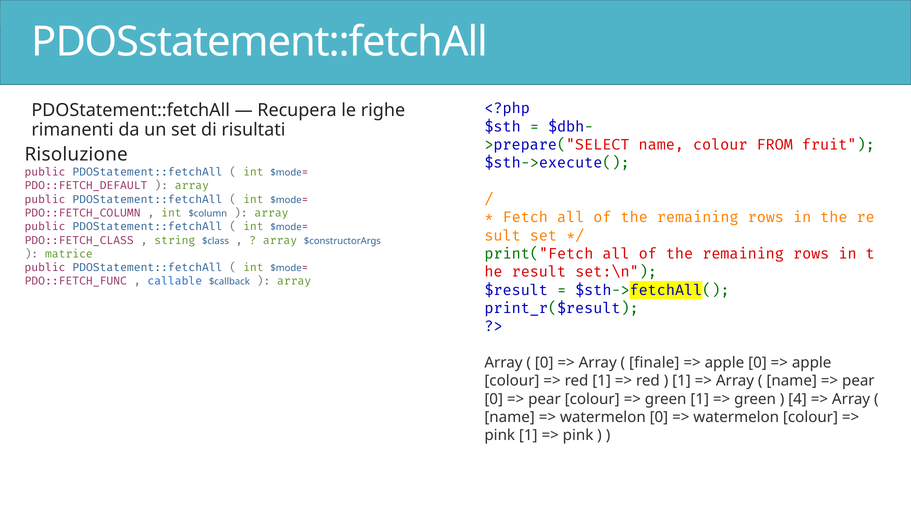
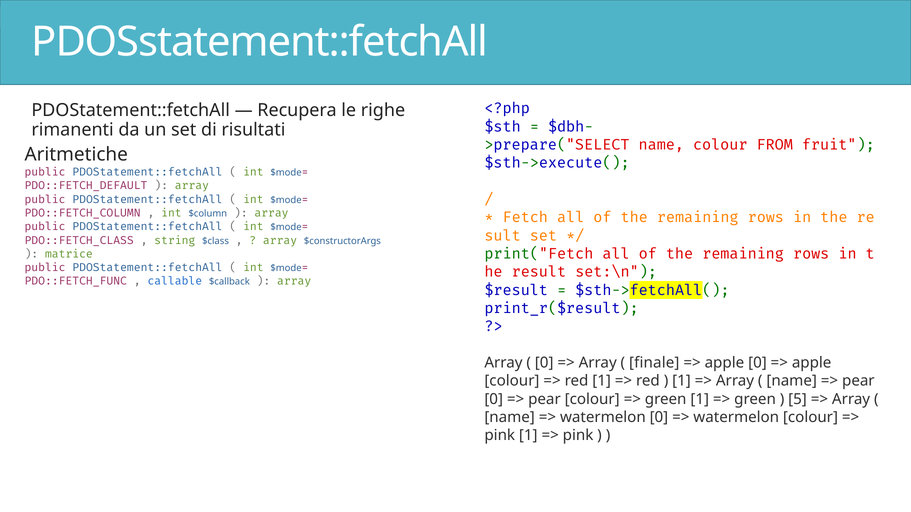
Risoluzione: Risoluzione -> Aritmetiche
4: 4 -> 5
